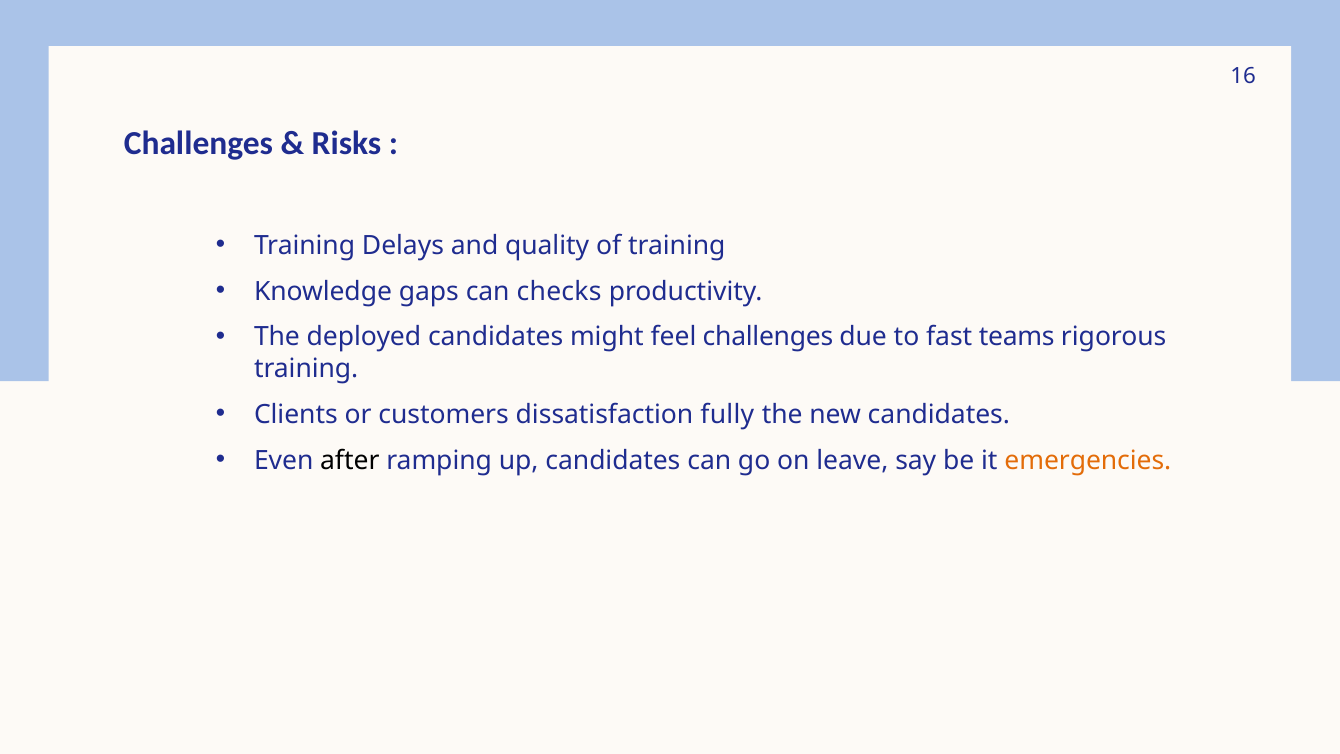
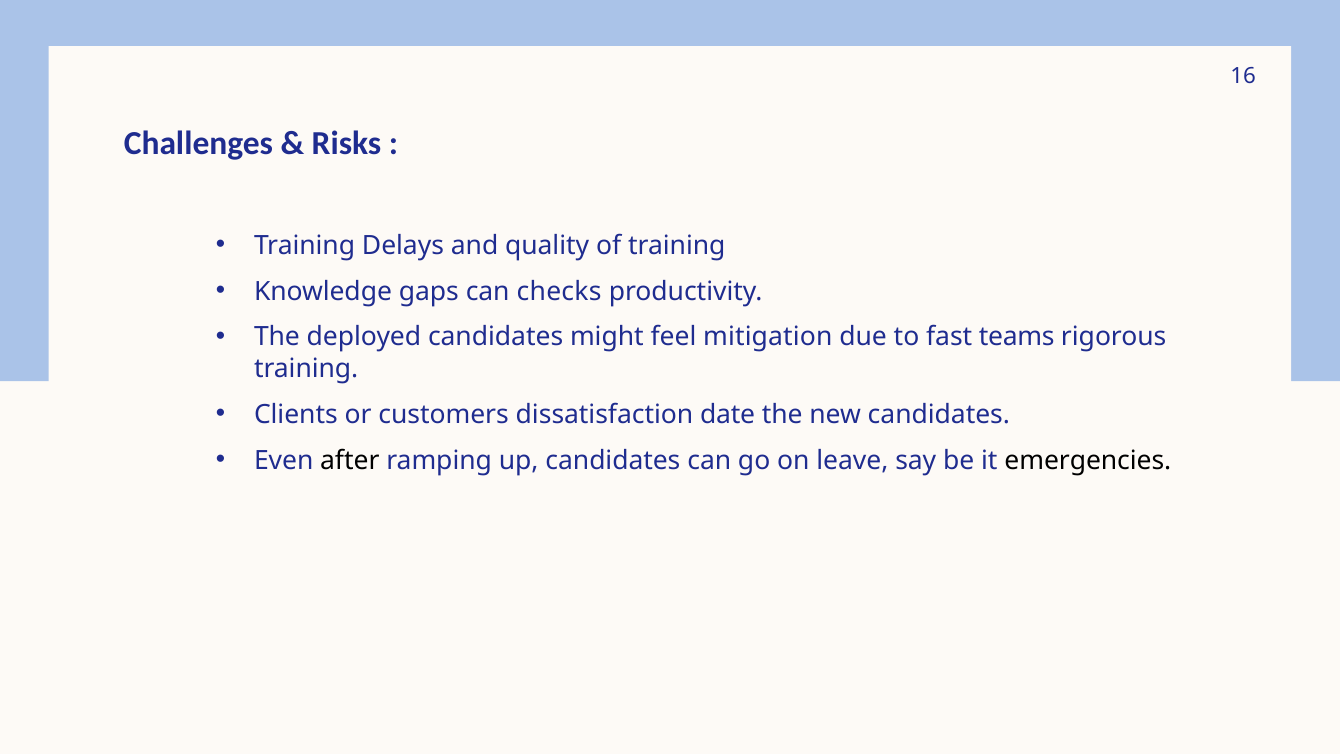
feel challenges: challenges -> mitigation
fully: fully -> date
emergencies colour: orange -> black
